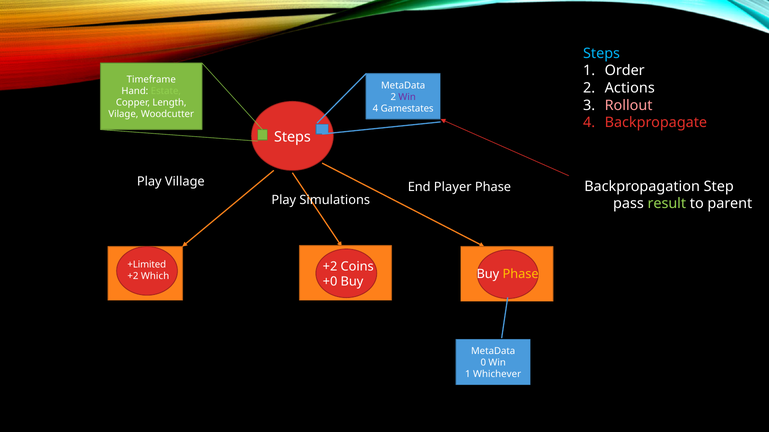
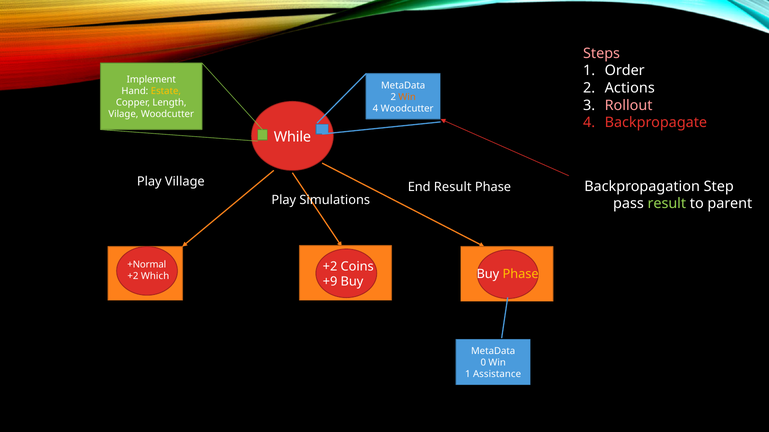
Steps at (602, 53) colour: light blue -> pink
Timeframe: Timeframe -> Implement
Estate colour: light green -> yellow
Win at (407, 97) colour: purple -> orange
4 Gamestates: Gamestates -> Woodcutter
Steps at (292, 137): Steps -> While
End Player: Player -> Result
+Limited: +Limited -> +Normal
+0: +0 -> +9
Whichever: Whichever -> Assistance
